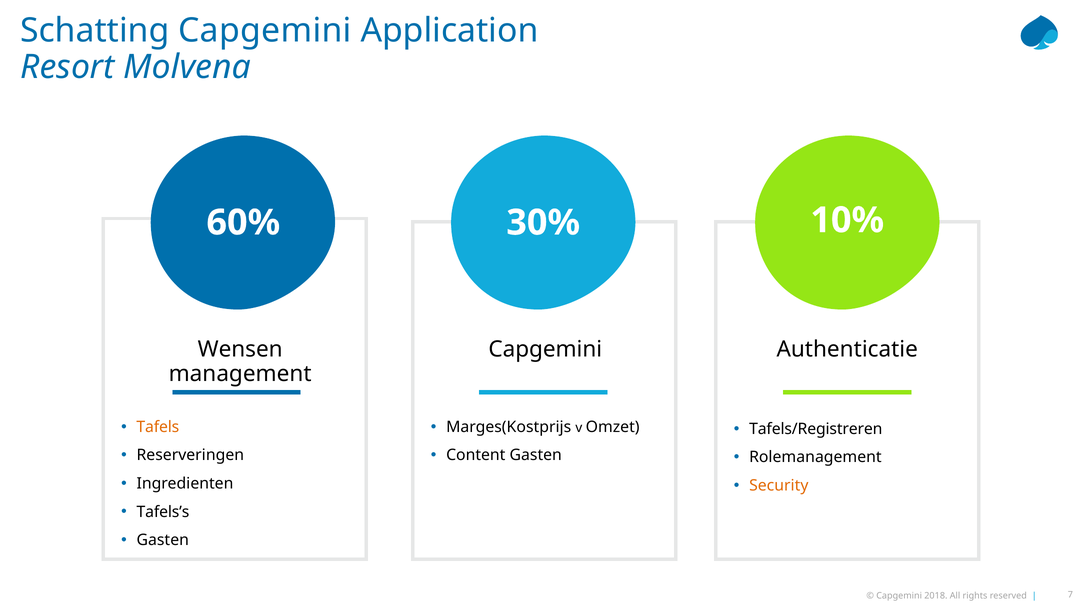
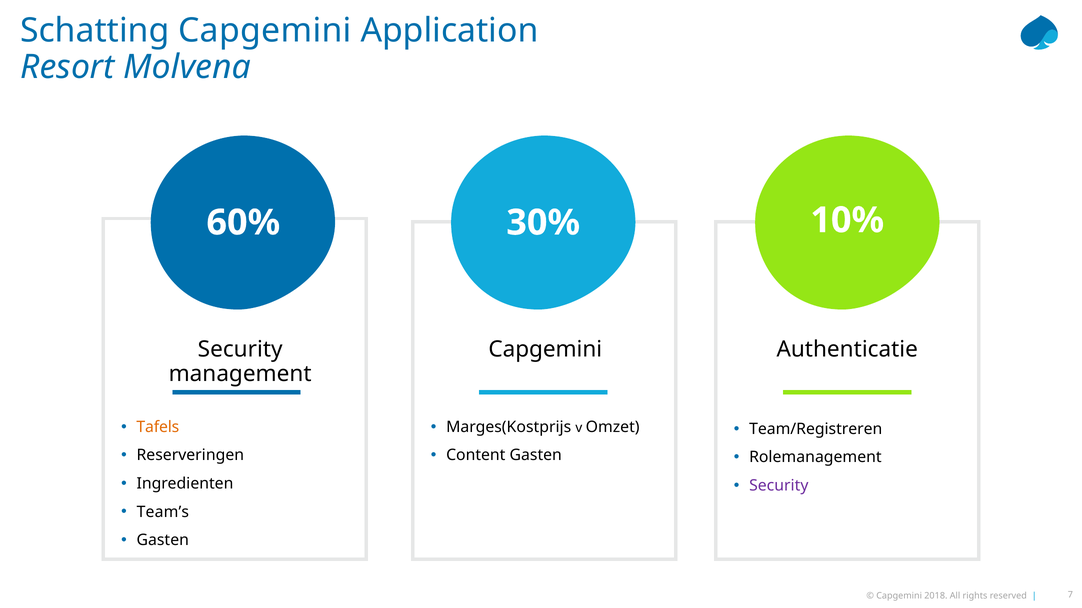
Wensen at (240, 350): Wensen -> Security
Tafels/Registreren: Tafels/Registreren -> Team/Registreren
Security at (779, 486) colour: orange -> purple
Tafels’s: Tafels’s -> Team’s
